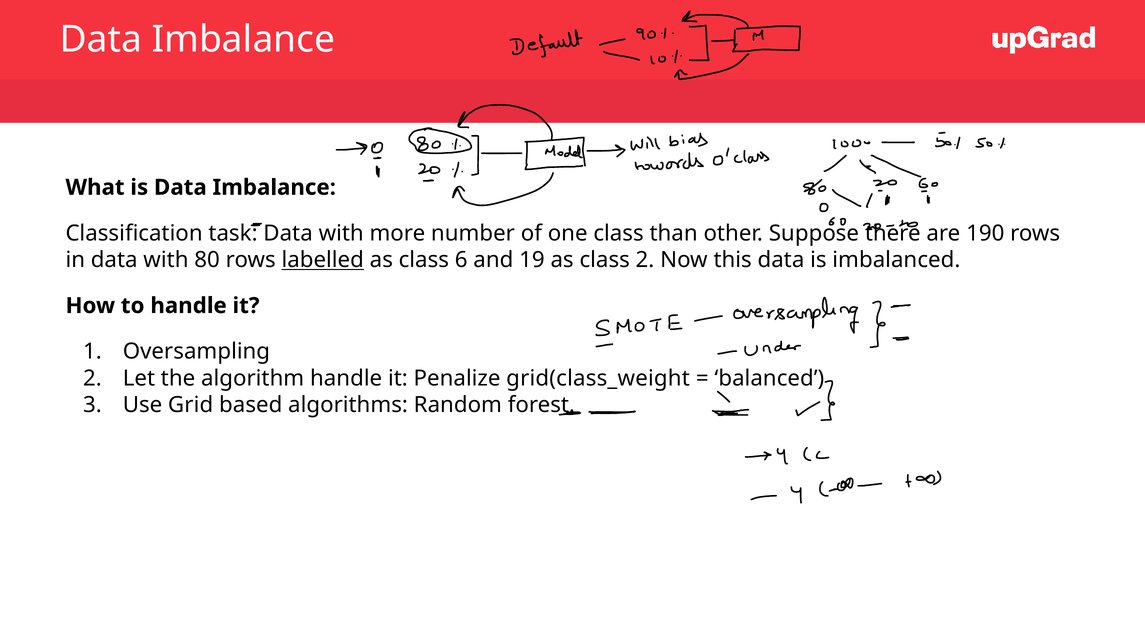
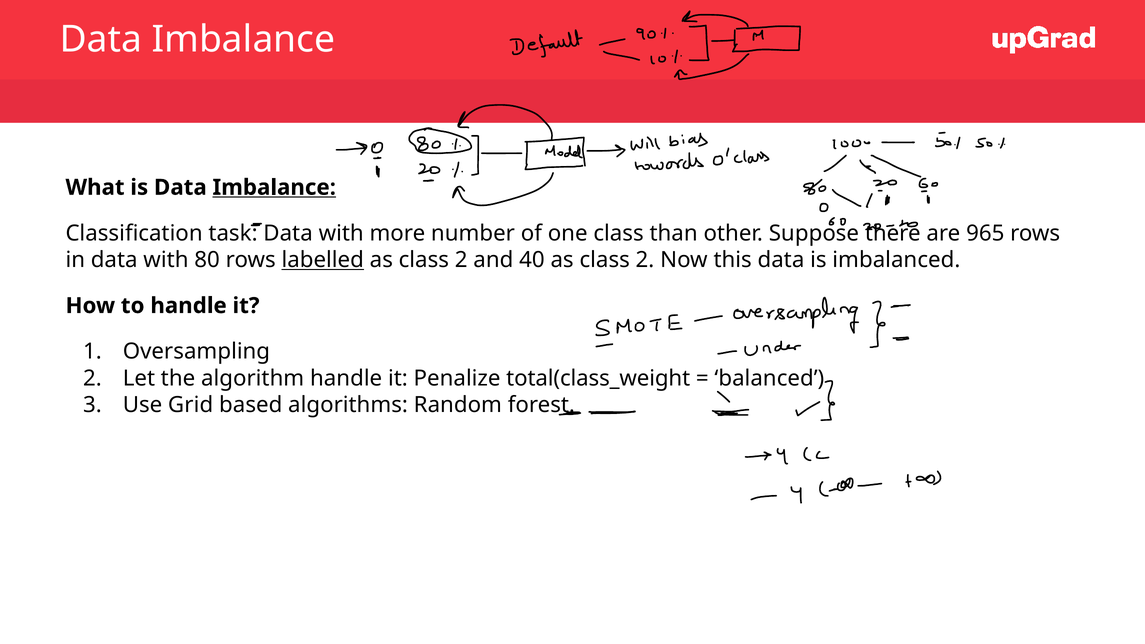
Imbalance at (274, 187) underline: none -> present
190: 190 -> 965
6 at (461, 260): 6 -> 2
19: 19 -> 40
grid(class_weight: grid(class_weight -> total(class_weight
